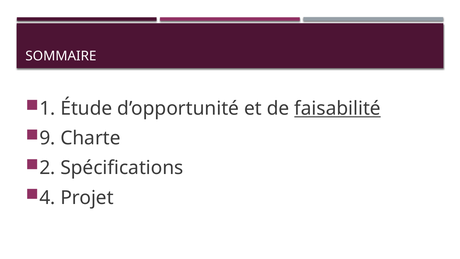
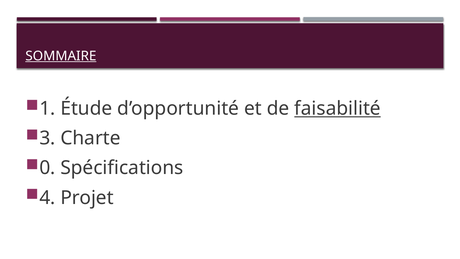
SOMMAIRE underline: none -> present
9: 9 -> 3
2: 2 -> 0
